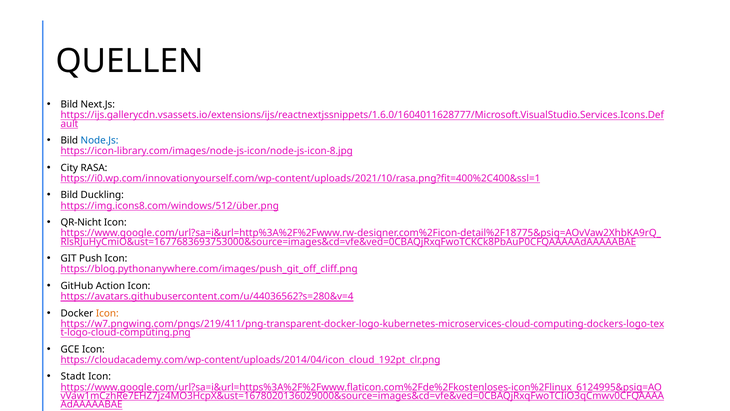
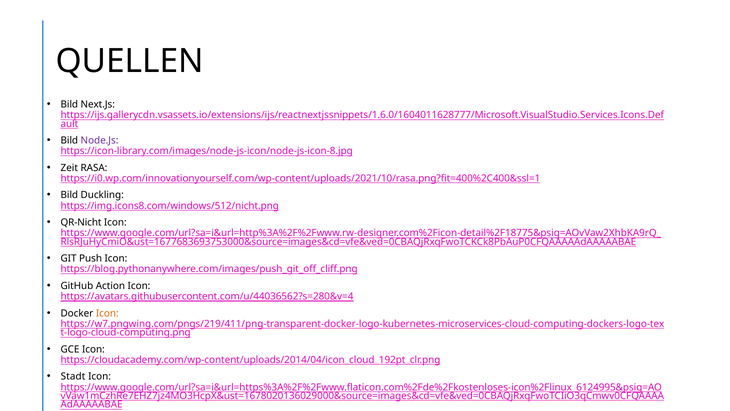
Node.Js colour: blue -> purple
City: City -> Zeit
https://img.icons8.com/windows/512/über.png: https://img.icons8.com/windows/512/über.png -> https://img.icons8.com/windows/512/nicht.png
